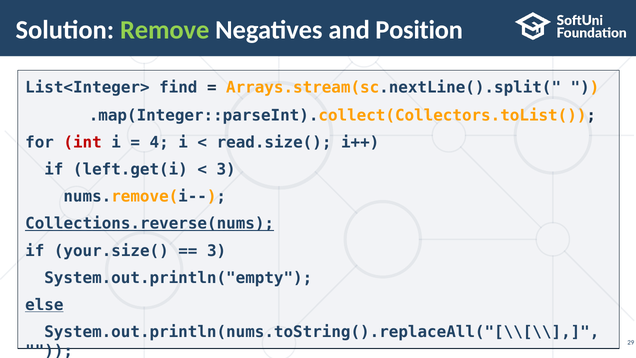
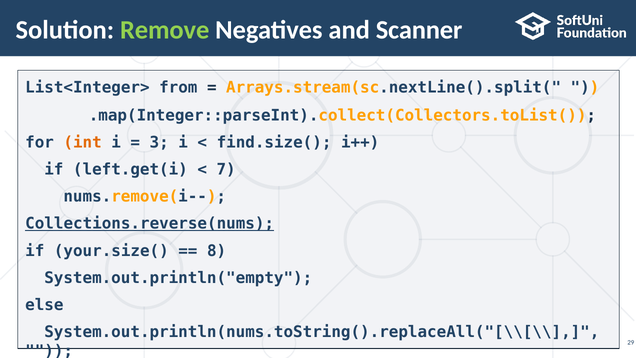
Position: Position -> Scanner
find: find -> from
int colour: red -> orange
4: 4 -> 3
read.size(: read.size( -> find.size(
3 at (226, 169): 3 -> 7
3 at (217, 251): 3 -> 8
else underline: present -> none
